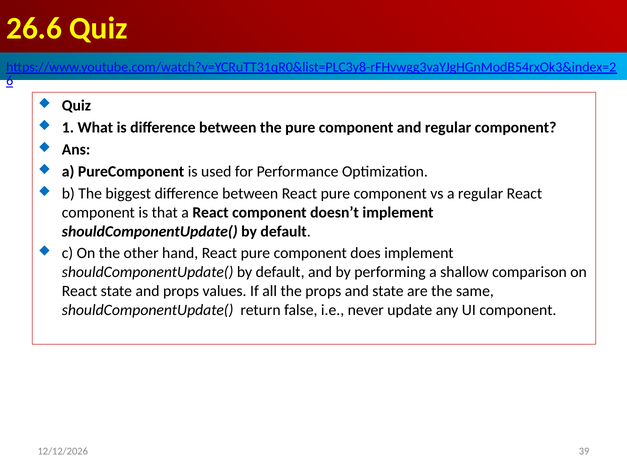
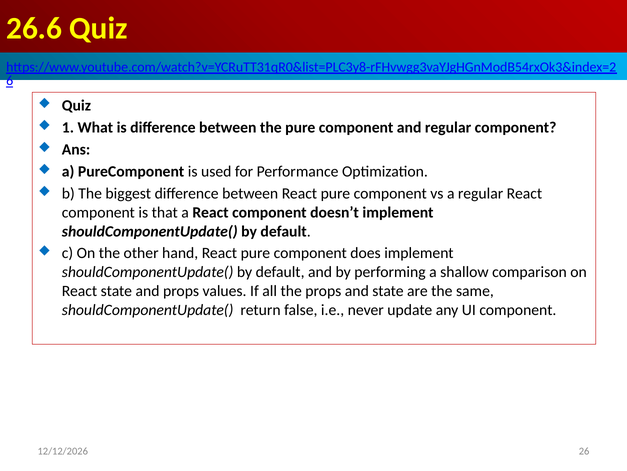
39: 39 -> 26
